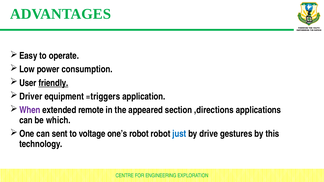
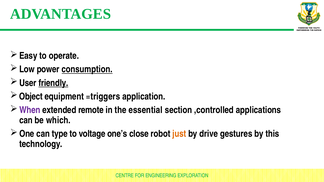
consumption underline: none -> present
Driver: Driver -> Object
appeared: appeared -> essential
,directions: ,directions -> ,controlled
sent: sent -> type
one’s robot: robot -> close
just colour: blue -> orange
